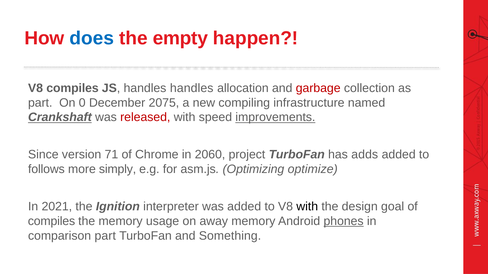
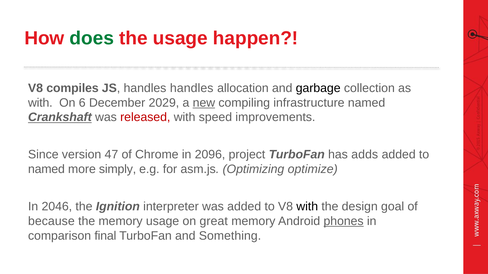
does colour: blue -> green
the empty: empty -> usage
garbage colour: red -> black
part at (40, 103): part -> with
0: 0 -> 6
2075: 2075 -> 2029
new underline: none -> present
improvements underline: present -> none
71: 71 -> 47
2060: 2060 -> 2096
follows at (46, 170): follows -> named
2021: 2021 -> 2046
compiles at (51, 222): compiles -> because
away: away -> great
comparison part: part -> final
